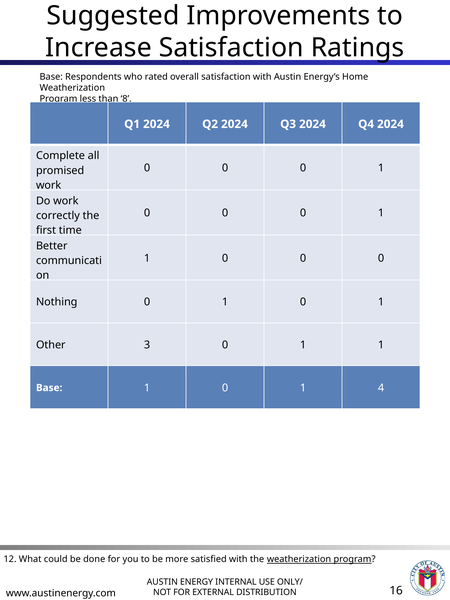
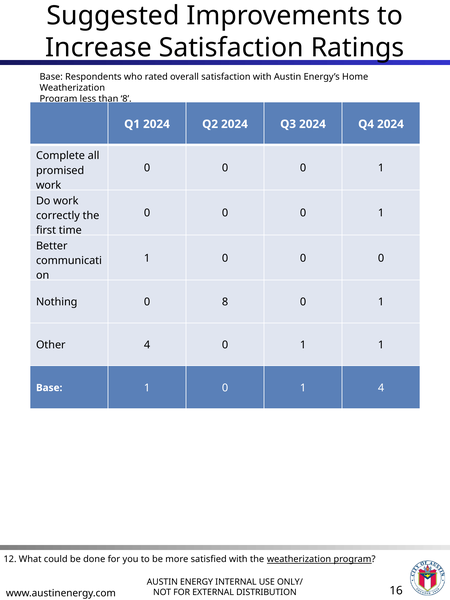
Nothing 0 1: 1 -> 8
Other 3: 3 -> 4
